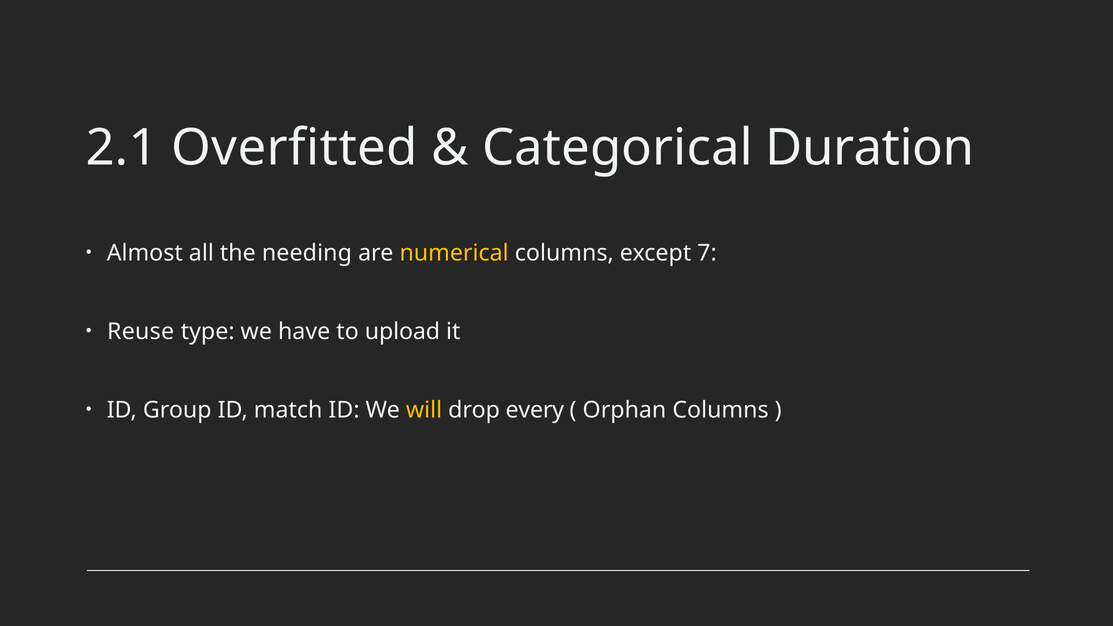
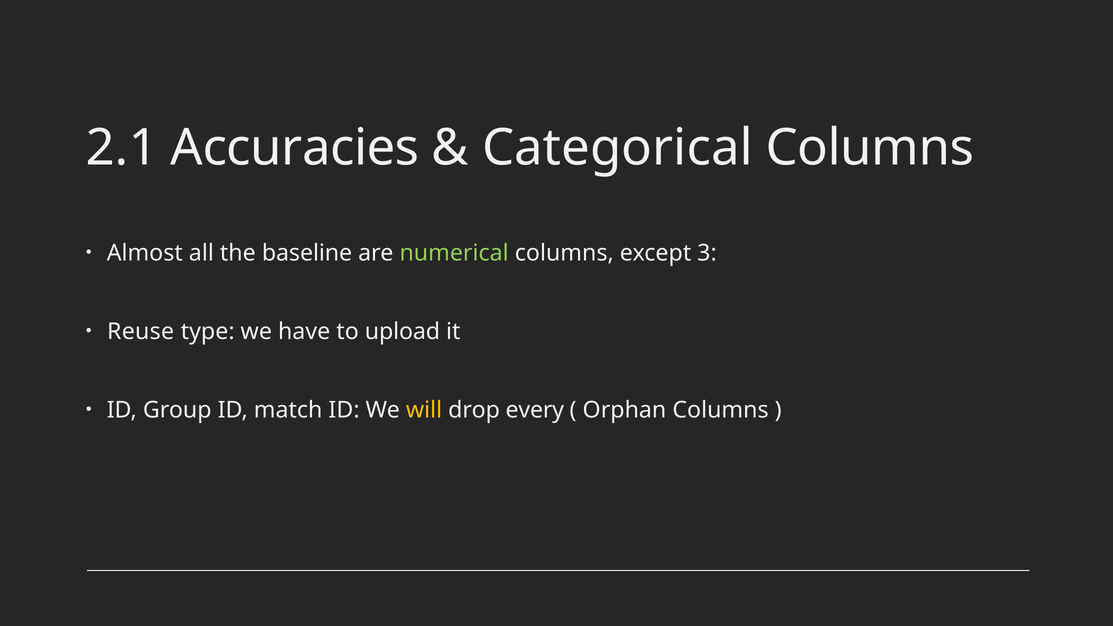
Overfitted: Overfitted -> Accuracies
Categorical Duration: Duration -> Columns
needing: needing -> baseline
numerical colour: yellow -> light green
7: 7 -> 3
